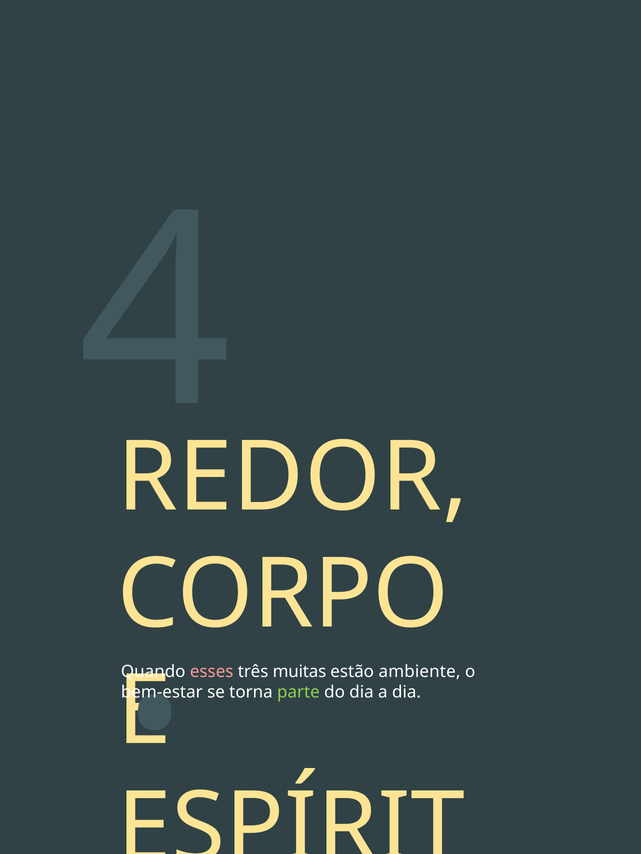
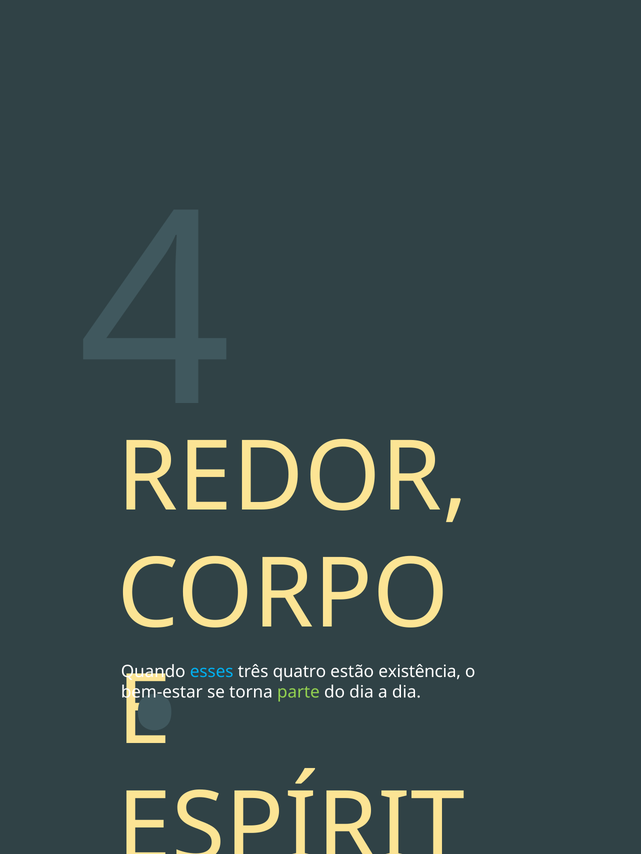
esses colour: pink -> light blue
muitas: muitas -> quatro
ambiente: ambiente -> existência
